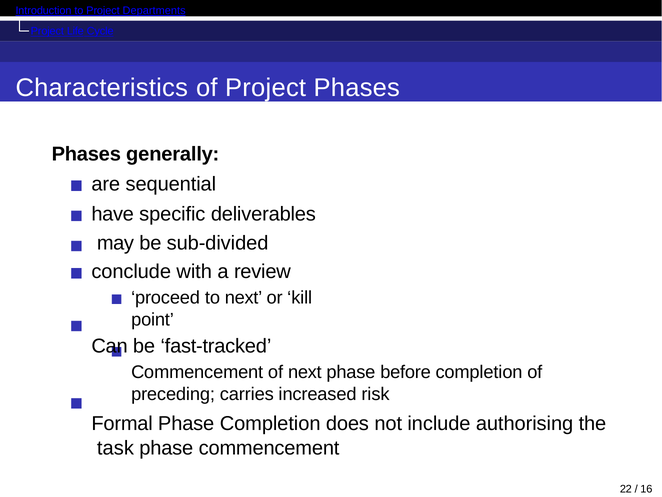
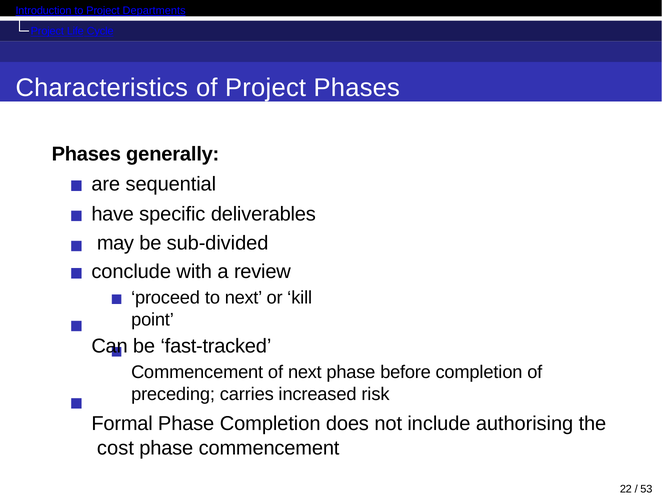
task: task -> cost
16: 16 -> 53
